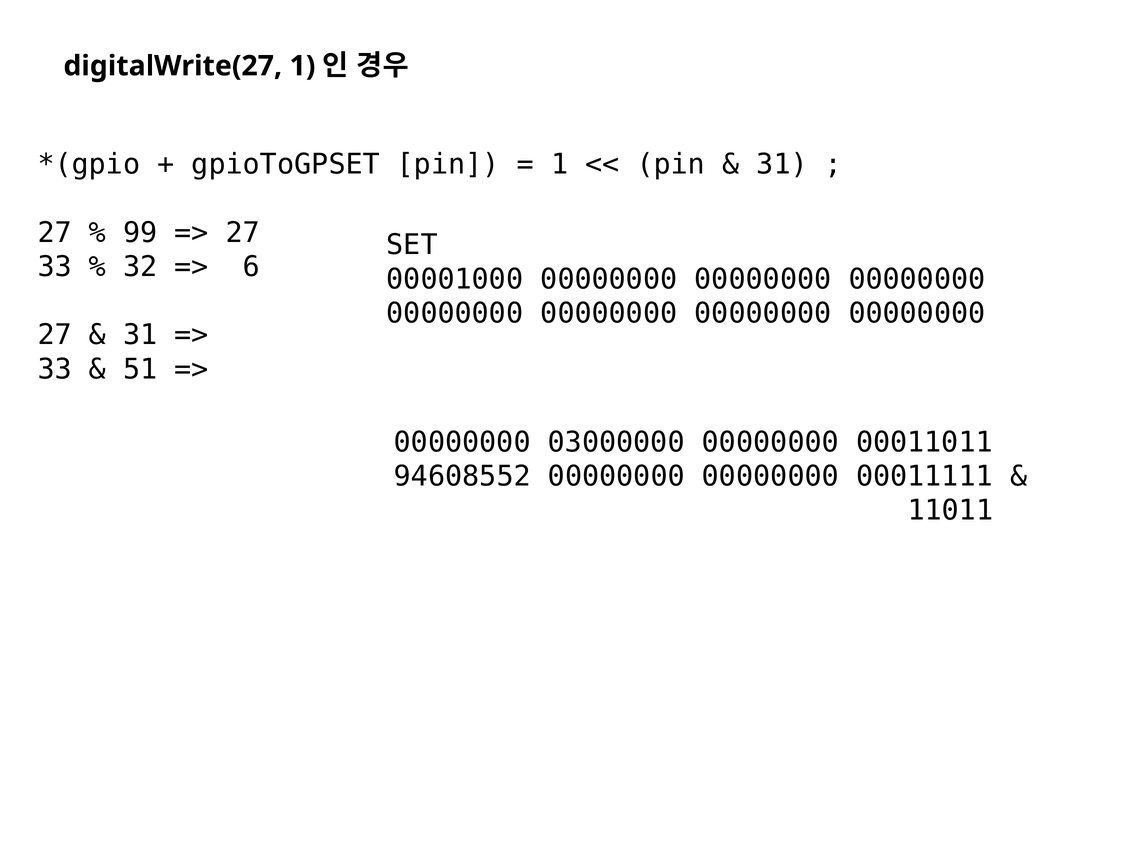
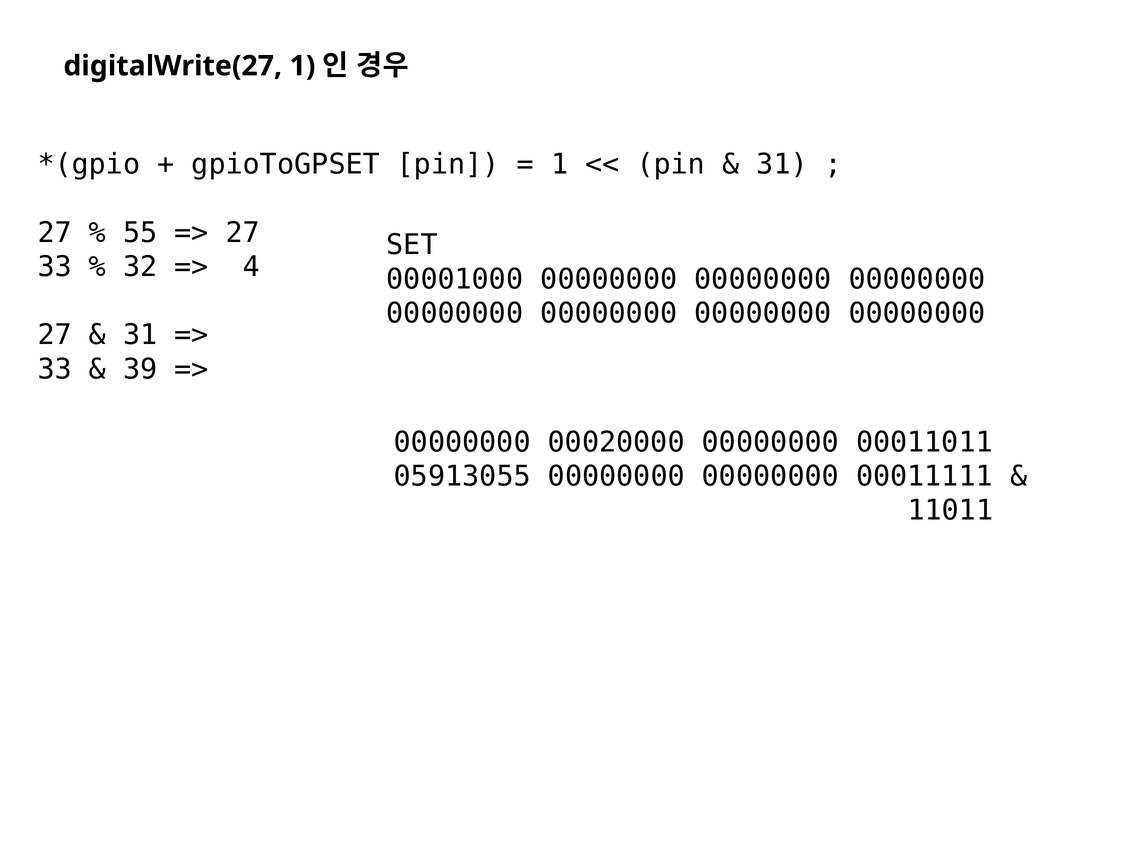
99: 99 -> 55
6: 6 -> 4
51: 51 -> 39
03000000: 03000000 -> 00020000
94608552: 94608552 -> 05913055
